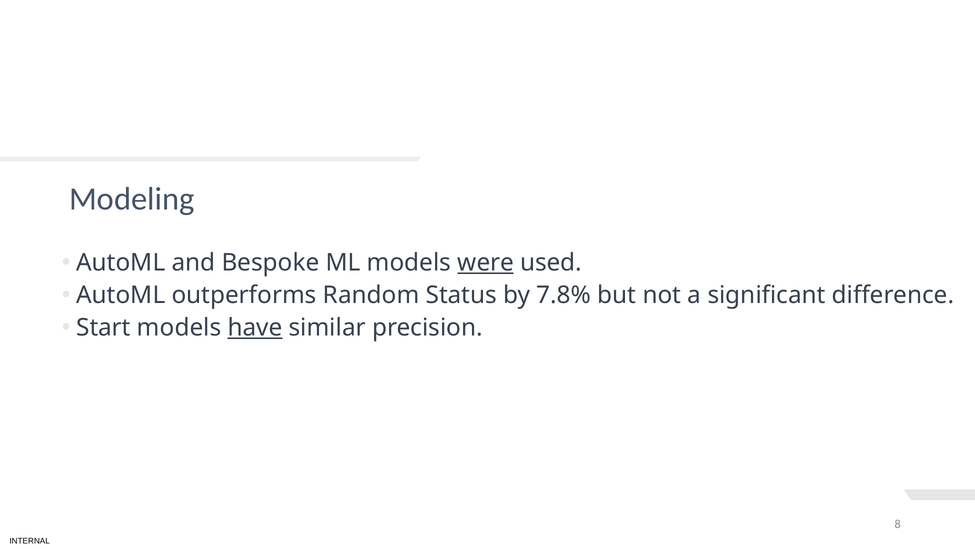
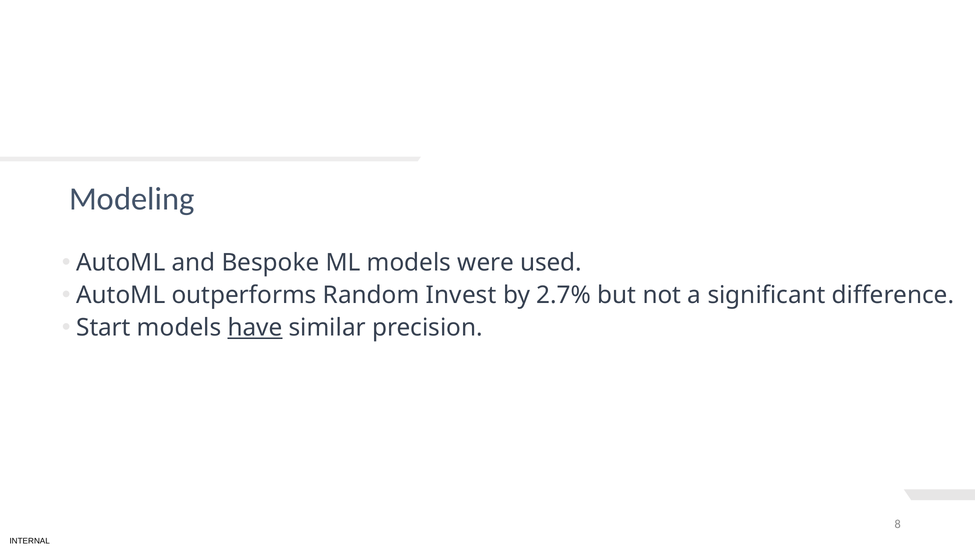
were underline: present -> none
Status: Status -> Invest
7.8%: 7.8% -> 2.7%
